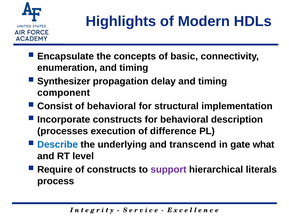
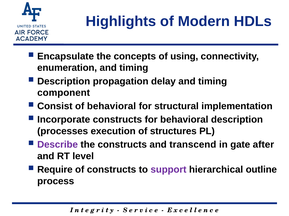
basic: basic -> using
Synthesizer at (64, 82): Synthesizer -> Description
difference: difference -> structures
Describe colour: blue -> purple
the underlying: underlying -> constructs
what: what -> after
literals: literals -> outline
